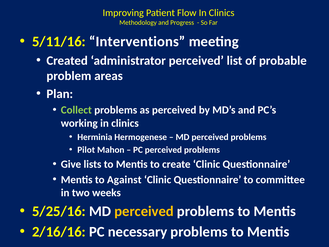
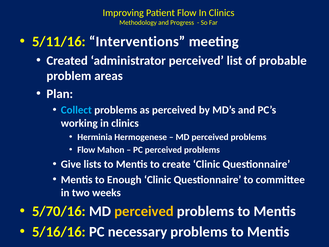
Collect colour: light green -> light blue
Pilot at (86, 150): Pilot -> Flow
Against: Against -> Enough
5/25/16: 5/25/16 -> 5/70/16
2/16/16: 2/16/16 -> 5/16/16
